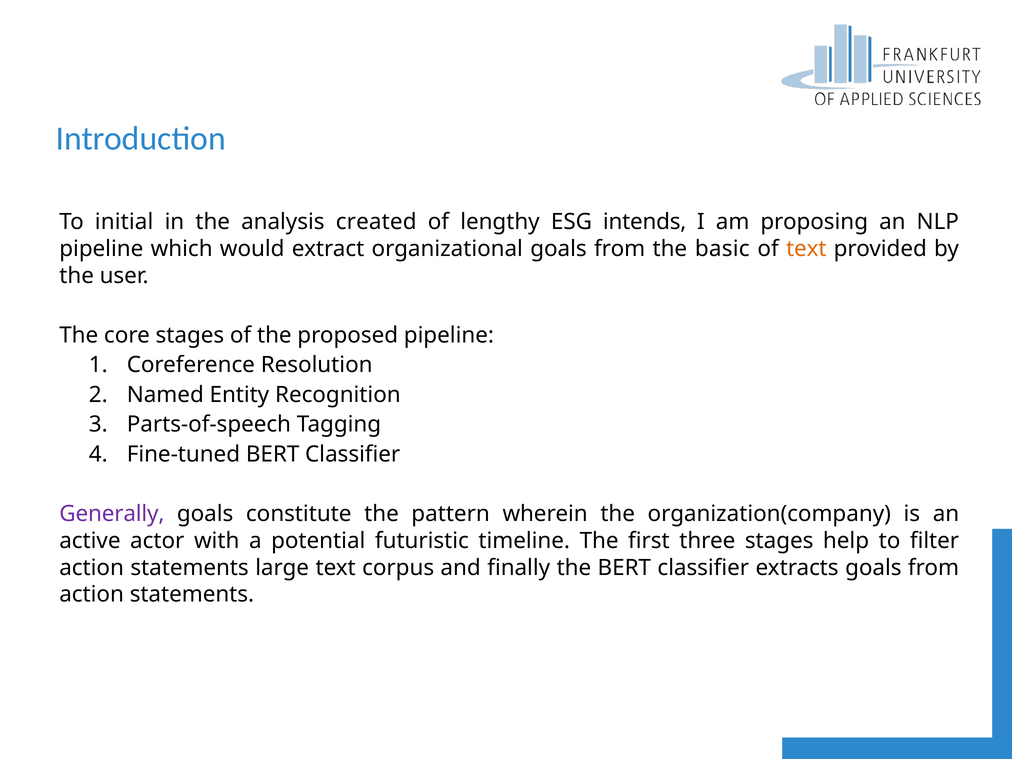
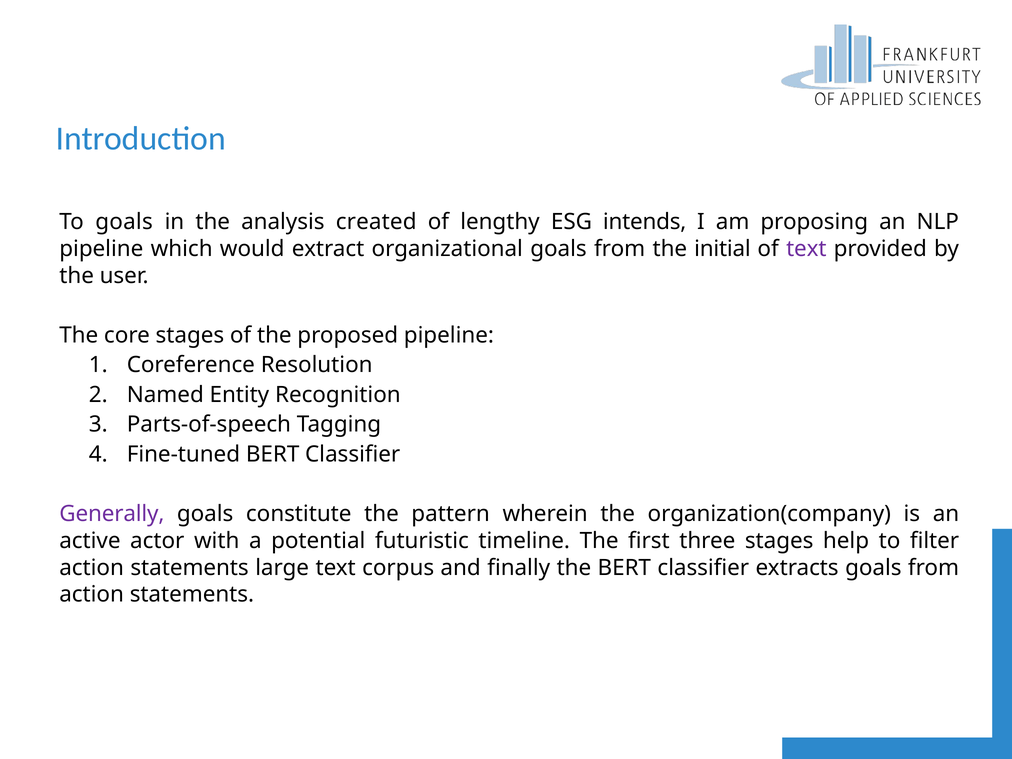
To initial: initial -> goals
basic: basic -> initial
text at (806, 249) colour: orange -> purple
